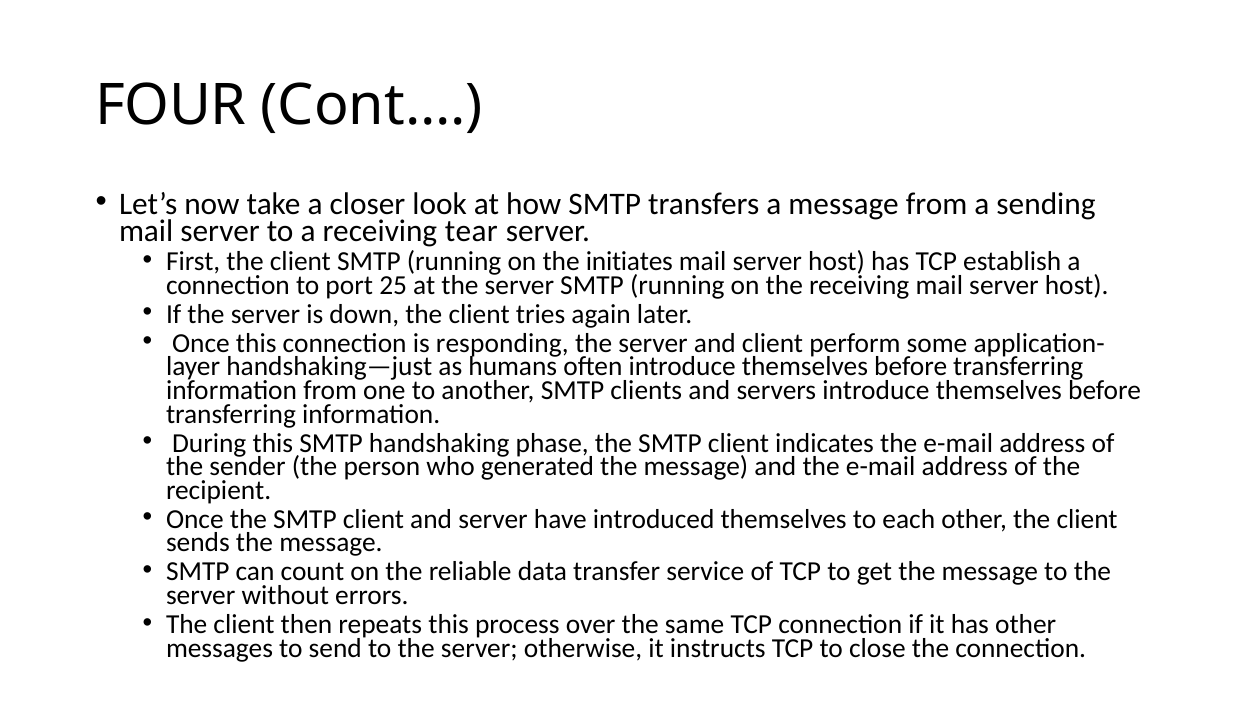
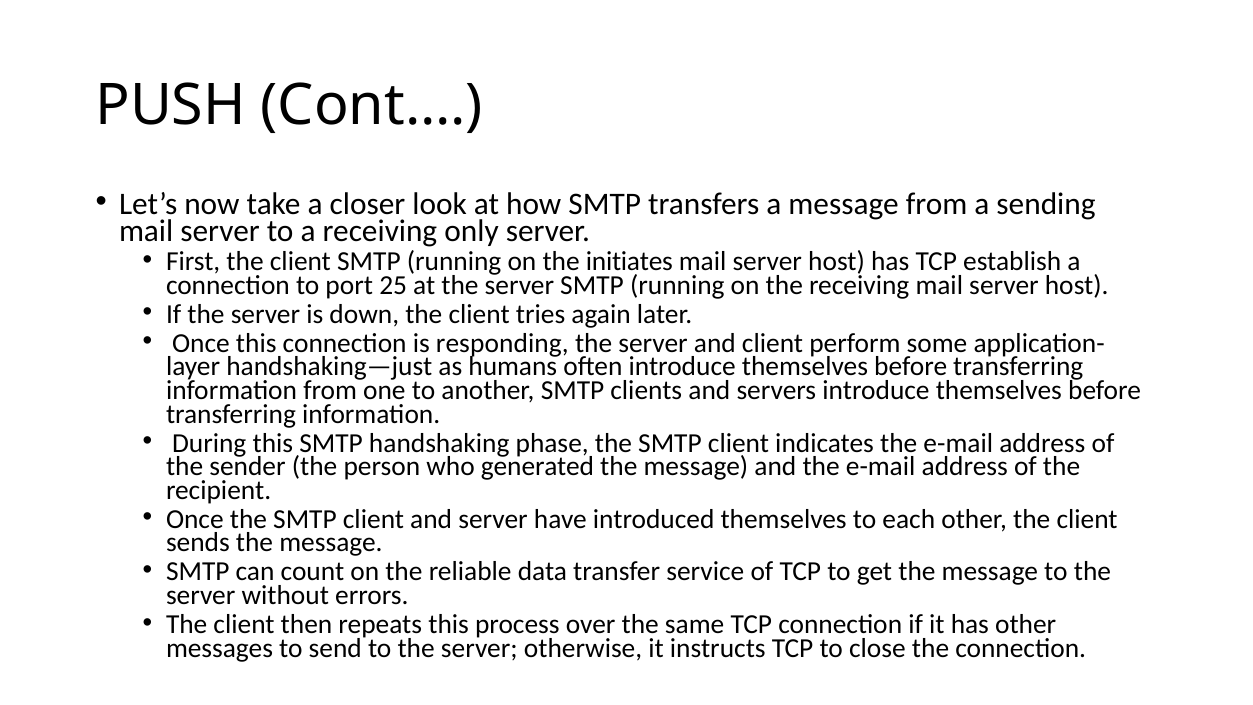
FOUR: FOUR -> PUSH
tear: tear -> only
